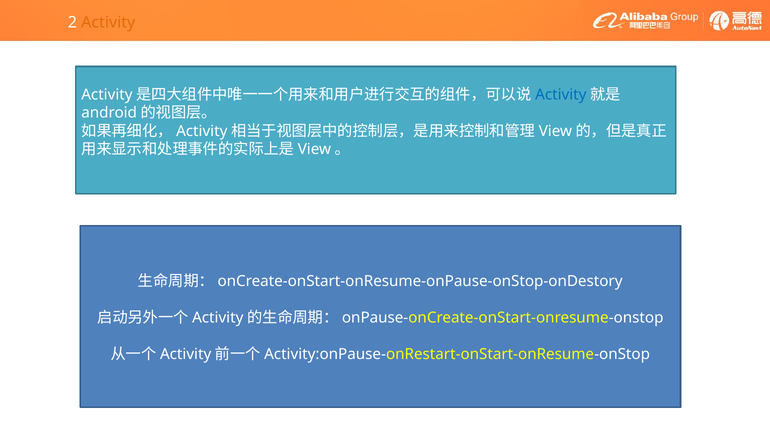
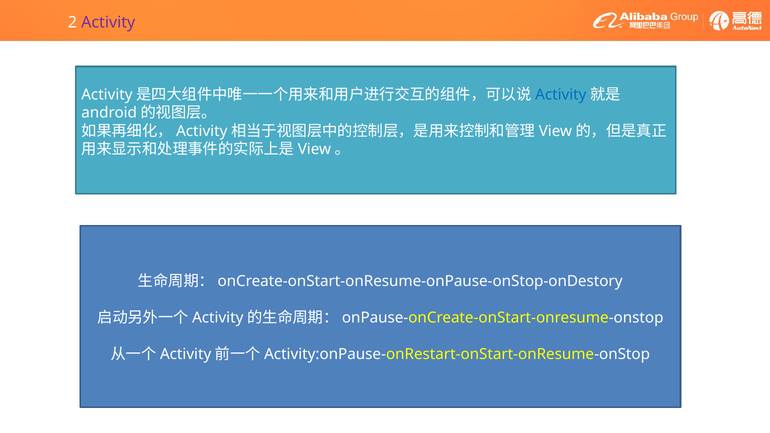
Activity at (108, 23) colour: orange -> purple
